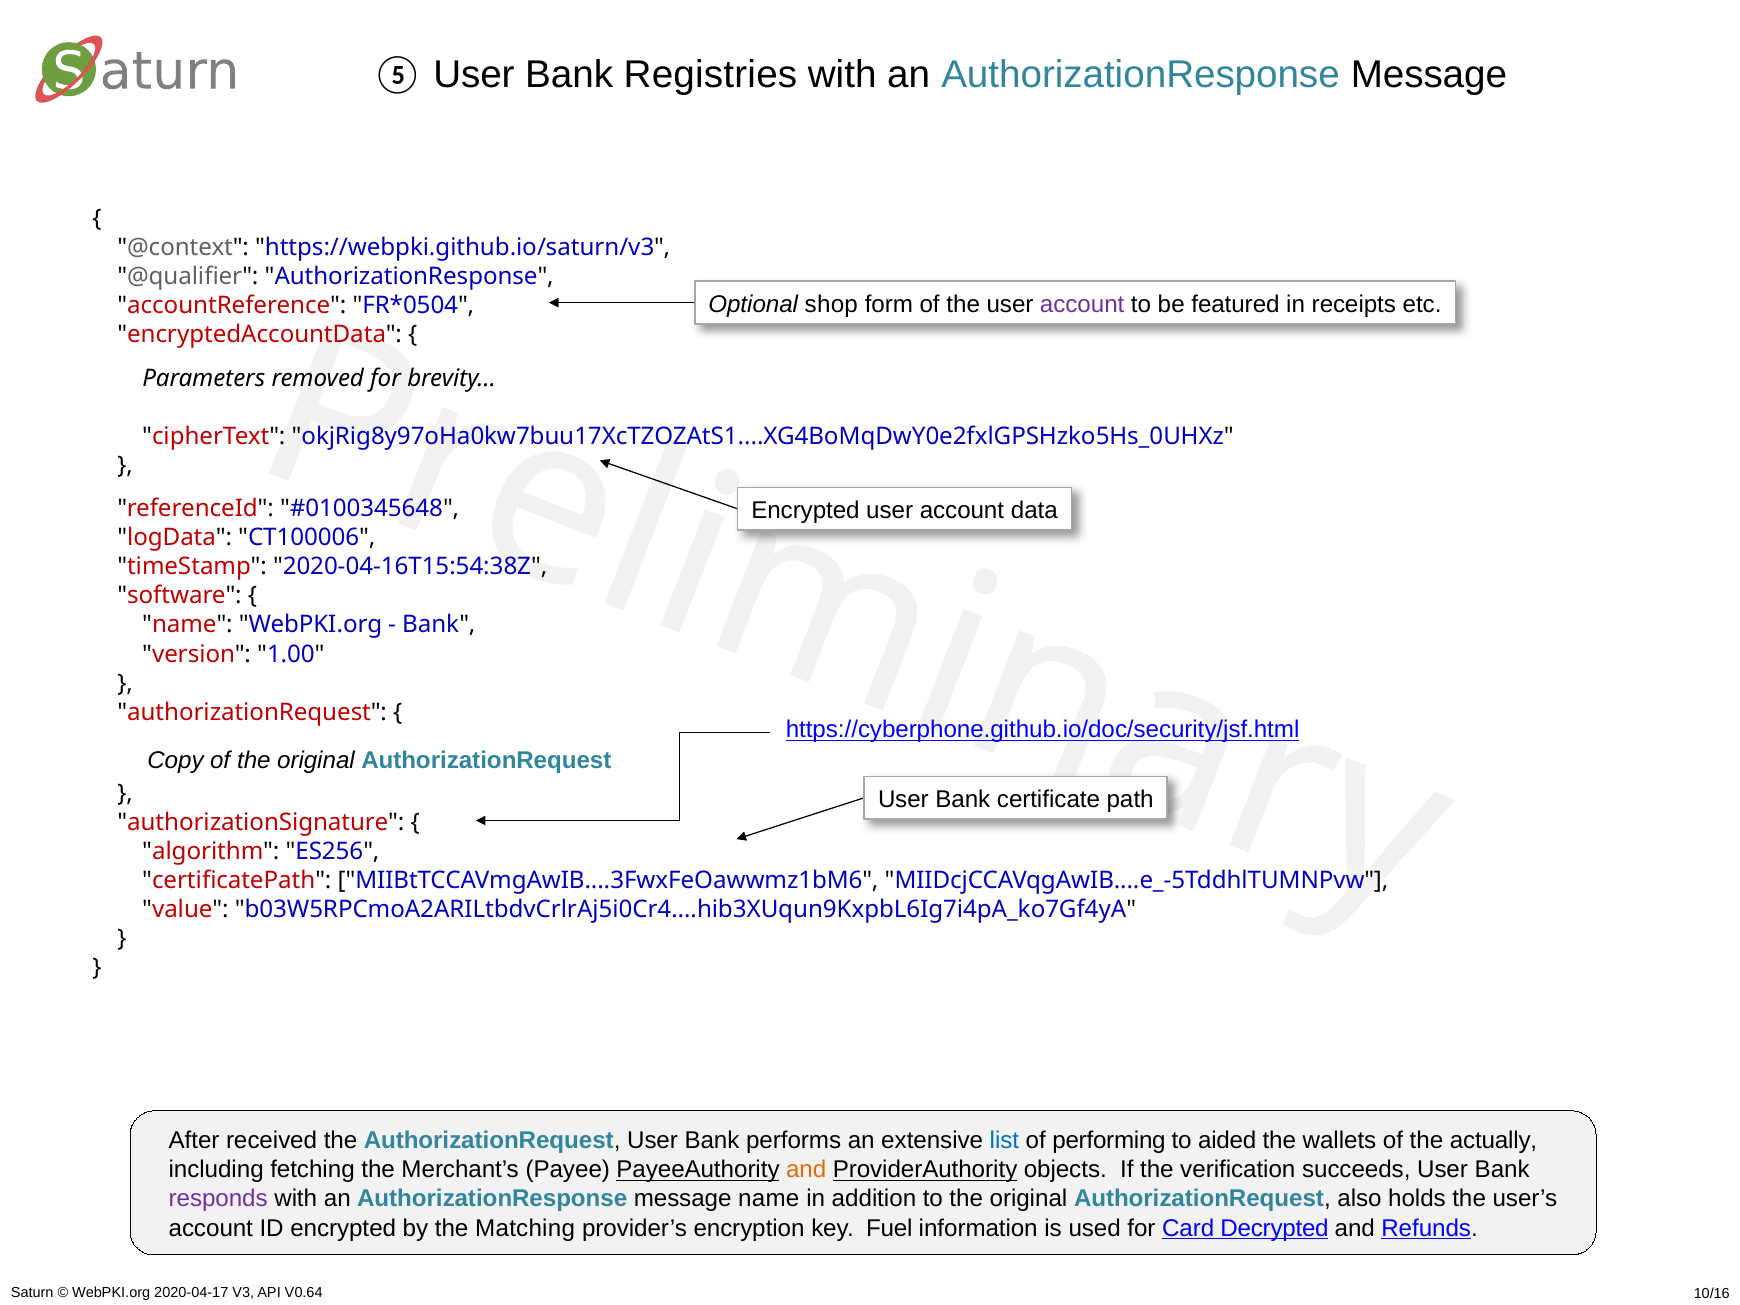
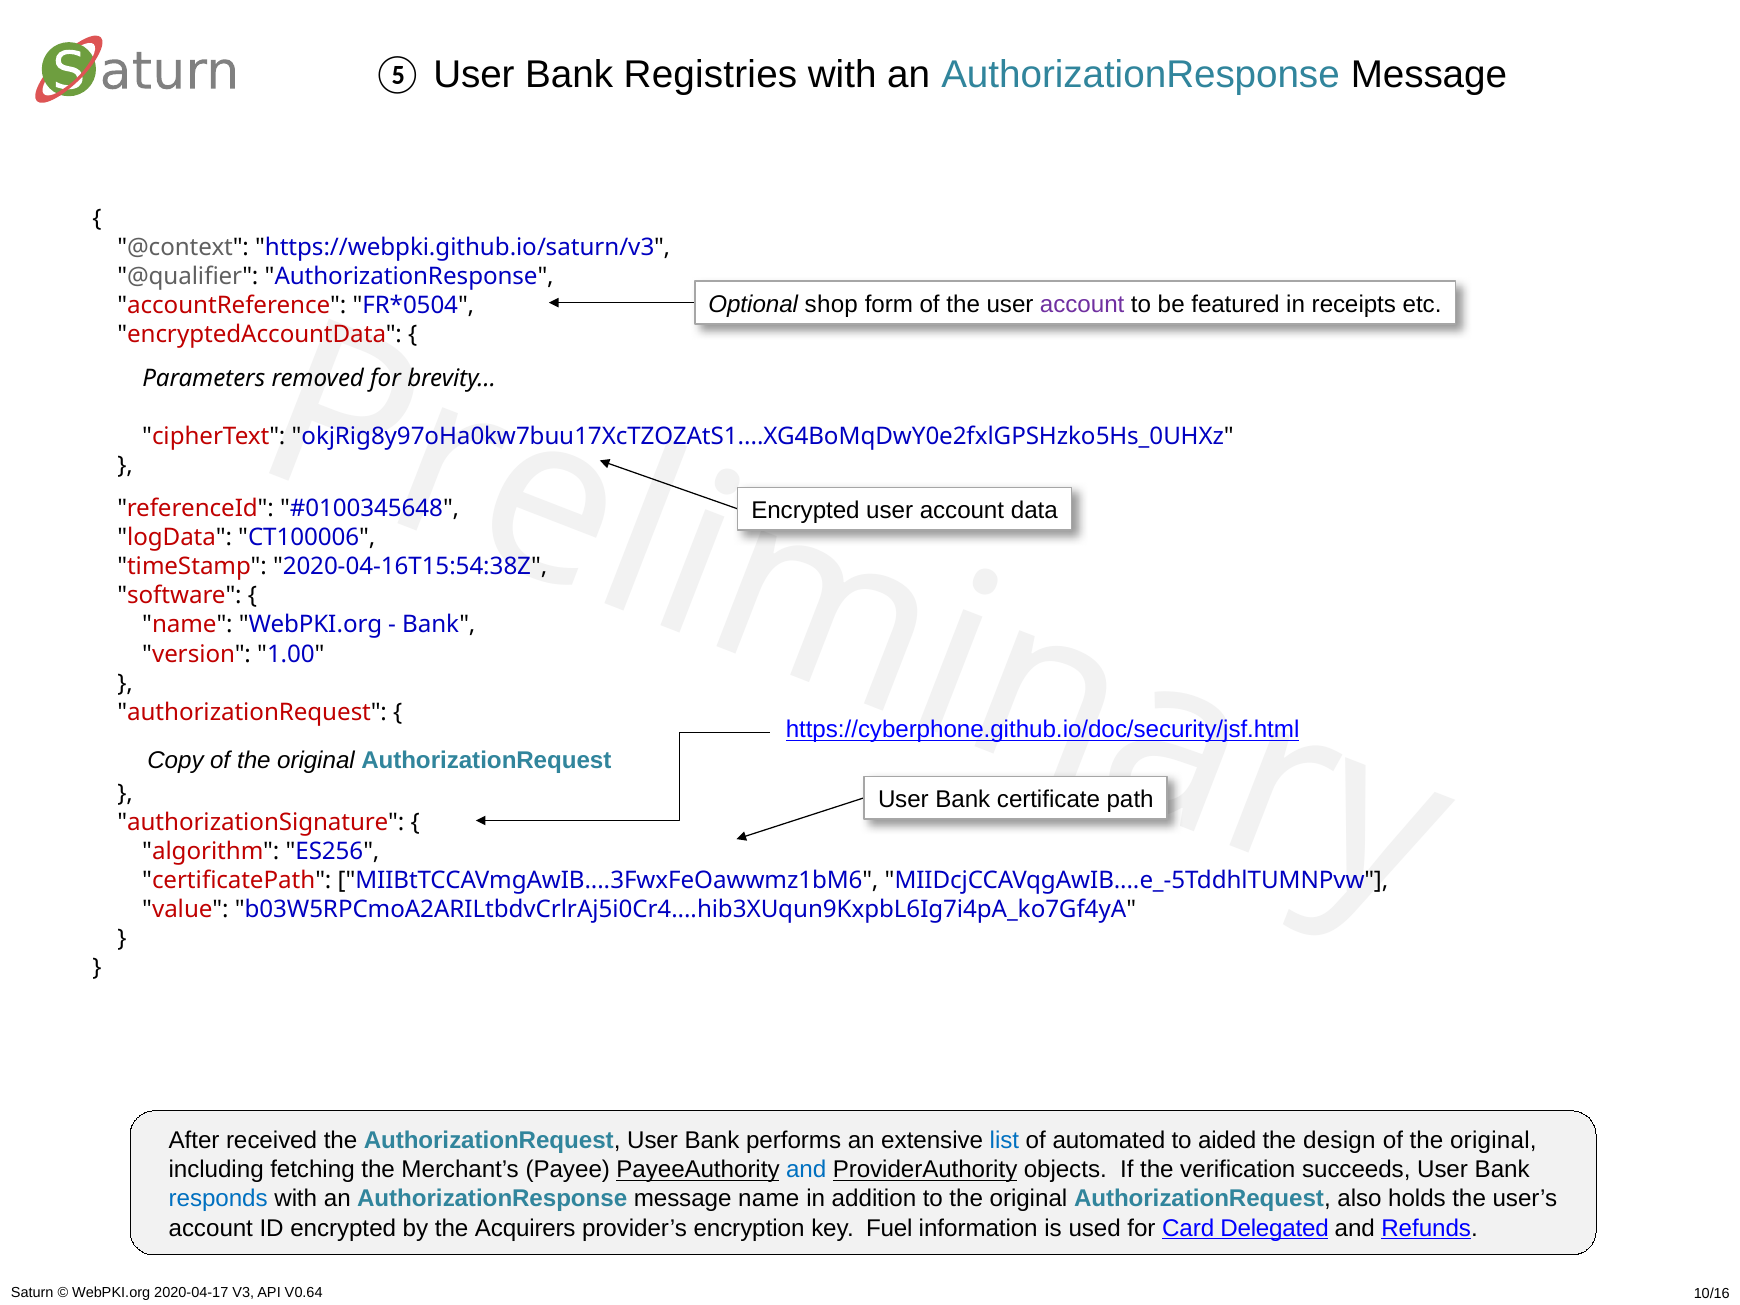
performing: performing -> automated
wallets: wallets -> design
actually at (1494, 1141): actually -> original
and at (806, 1170) colour: orange -> blue
responds colour: purple -> blue
Matching: Matching -> Acquirers
Decrypted: Decrypted -> Delegated
